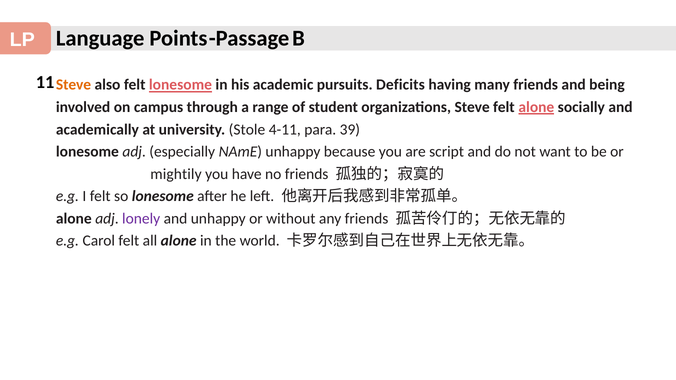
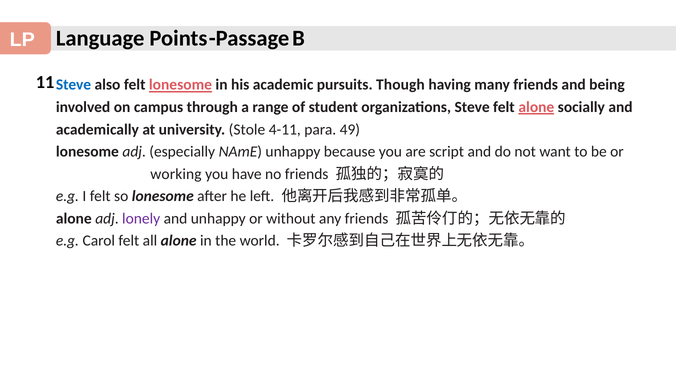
Steve at (74, 85) colour: orange -> blue
Deficits: Deficits -> Though
39: 39 -> 49
mightily: mightily -> working
